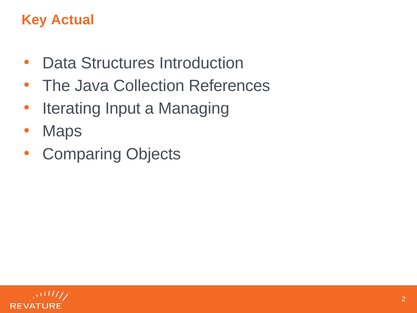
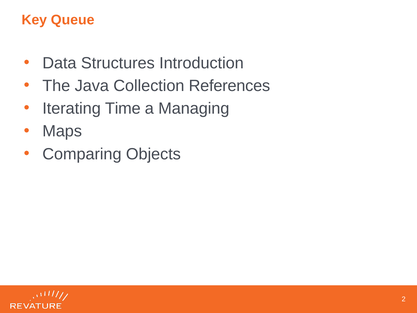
Actual: Actual -> Queue
Input: Input -> Time
